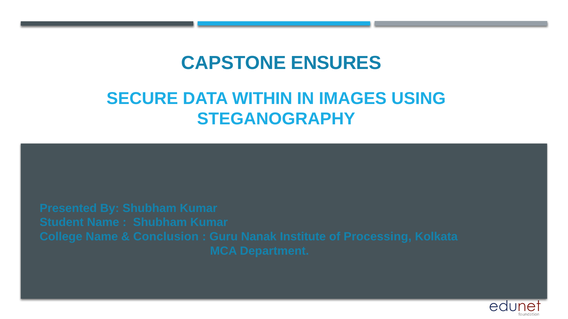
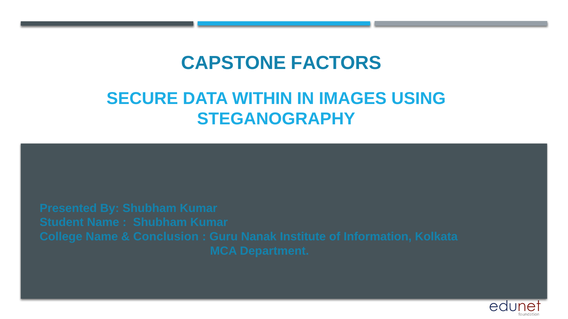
ENSURES: ENSURES -> FACTORS
Processing: Processing -> Information
